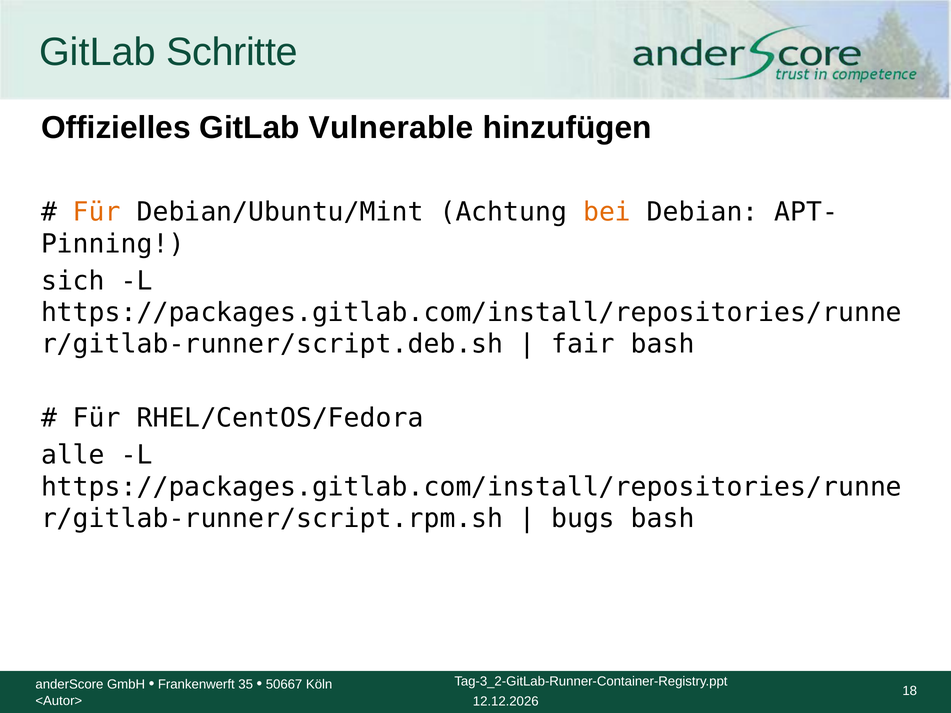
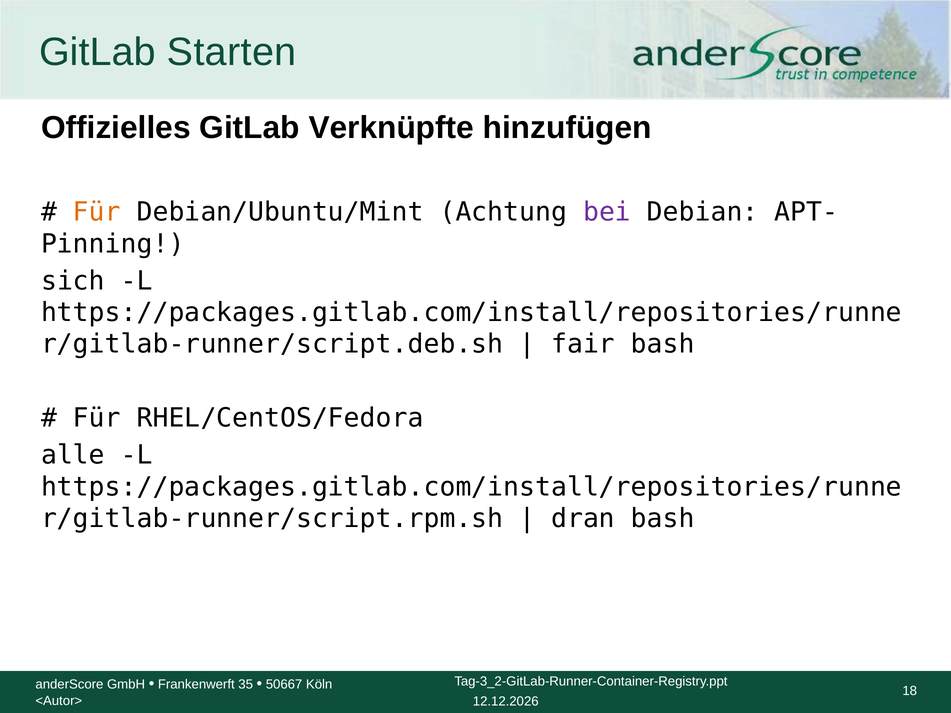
Schritte: Schritte -> Starten
Vulnerable: Vulnerable -> Verknüpfte
bei colour: orange -> purple
bugs: bugs -> dran
